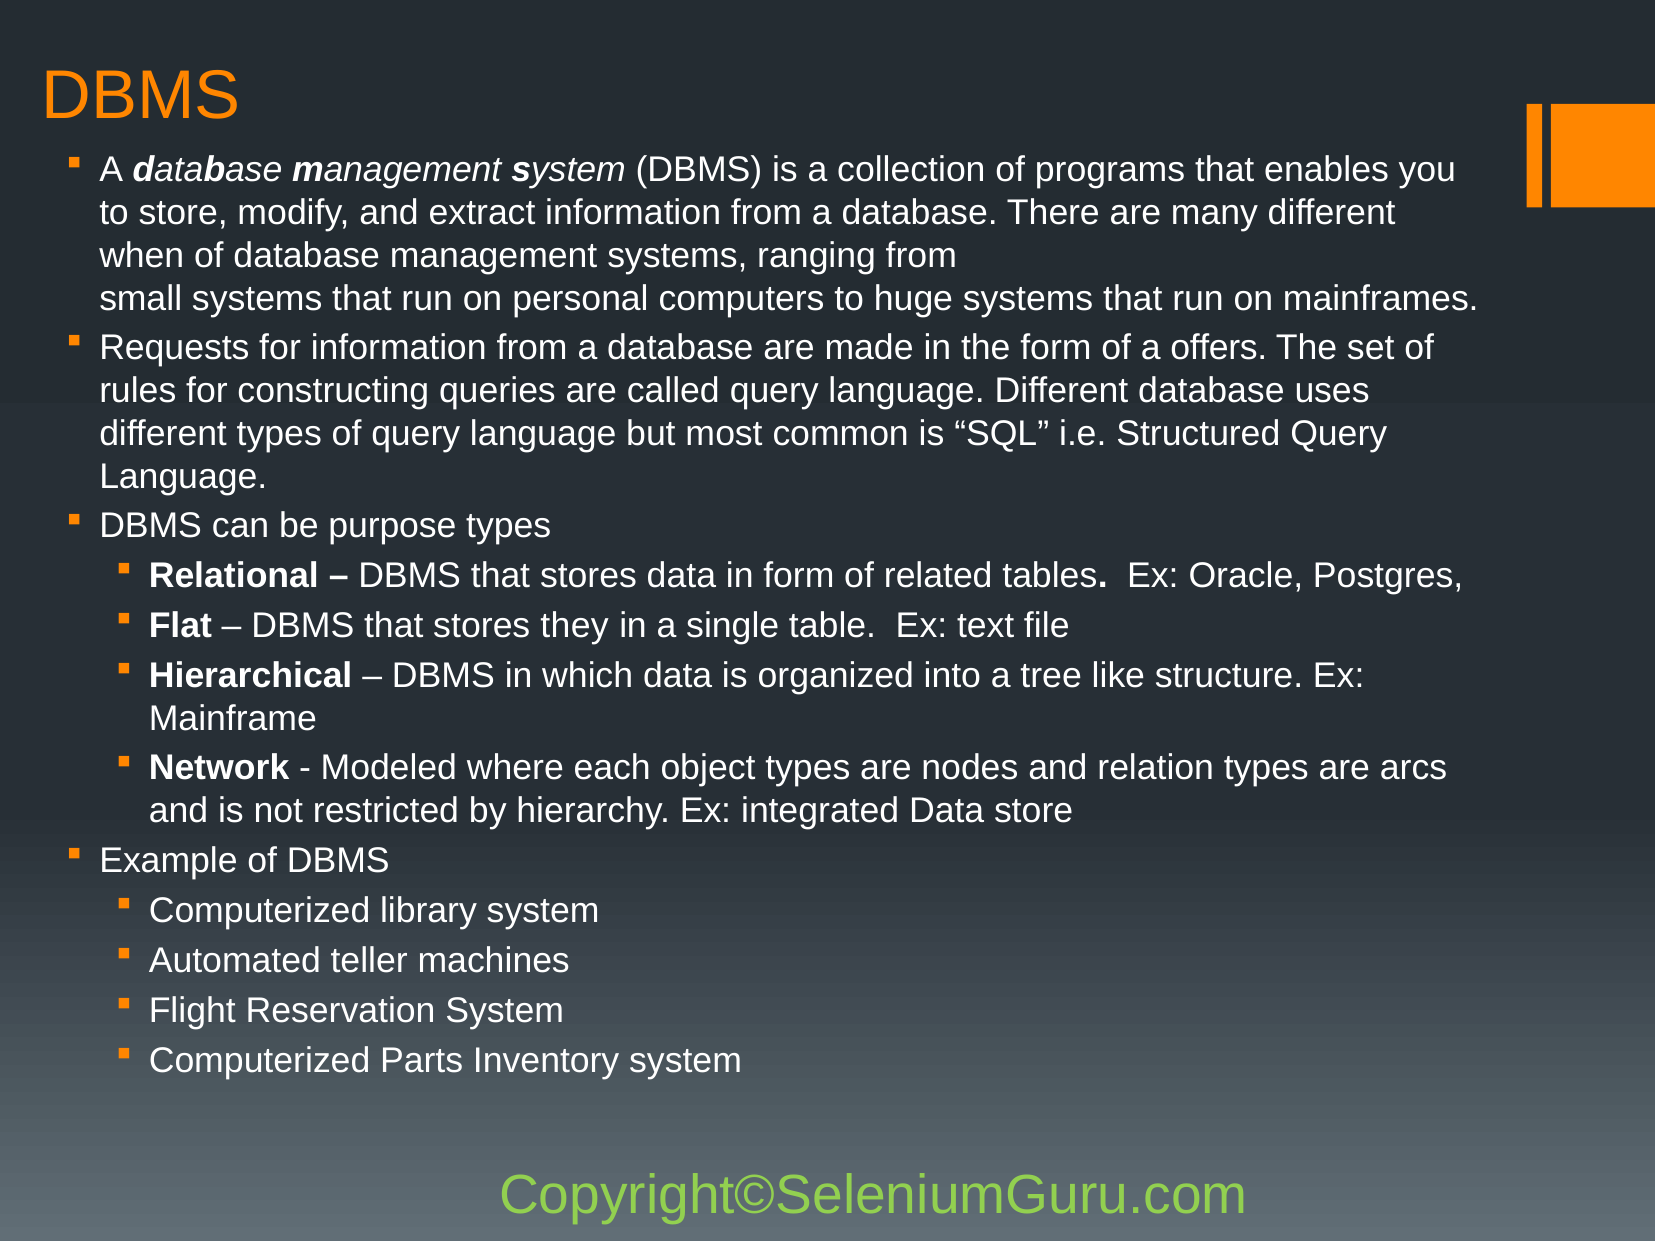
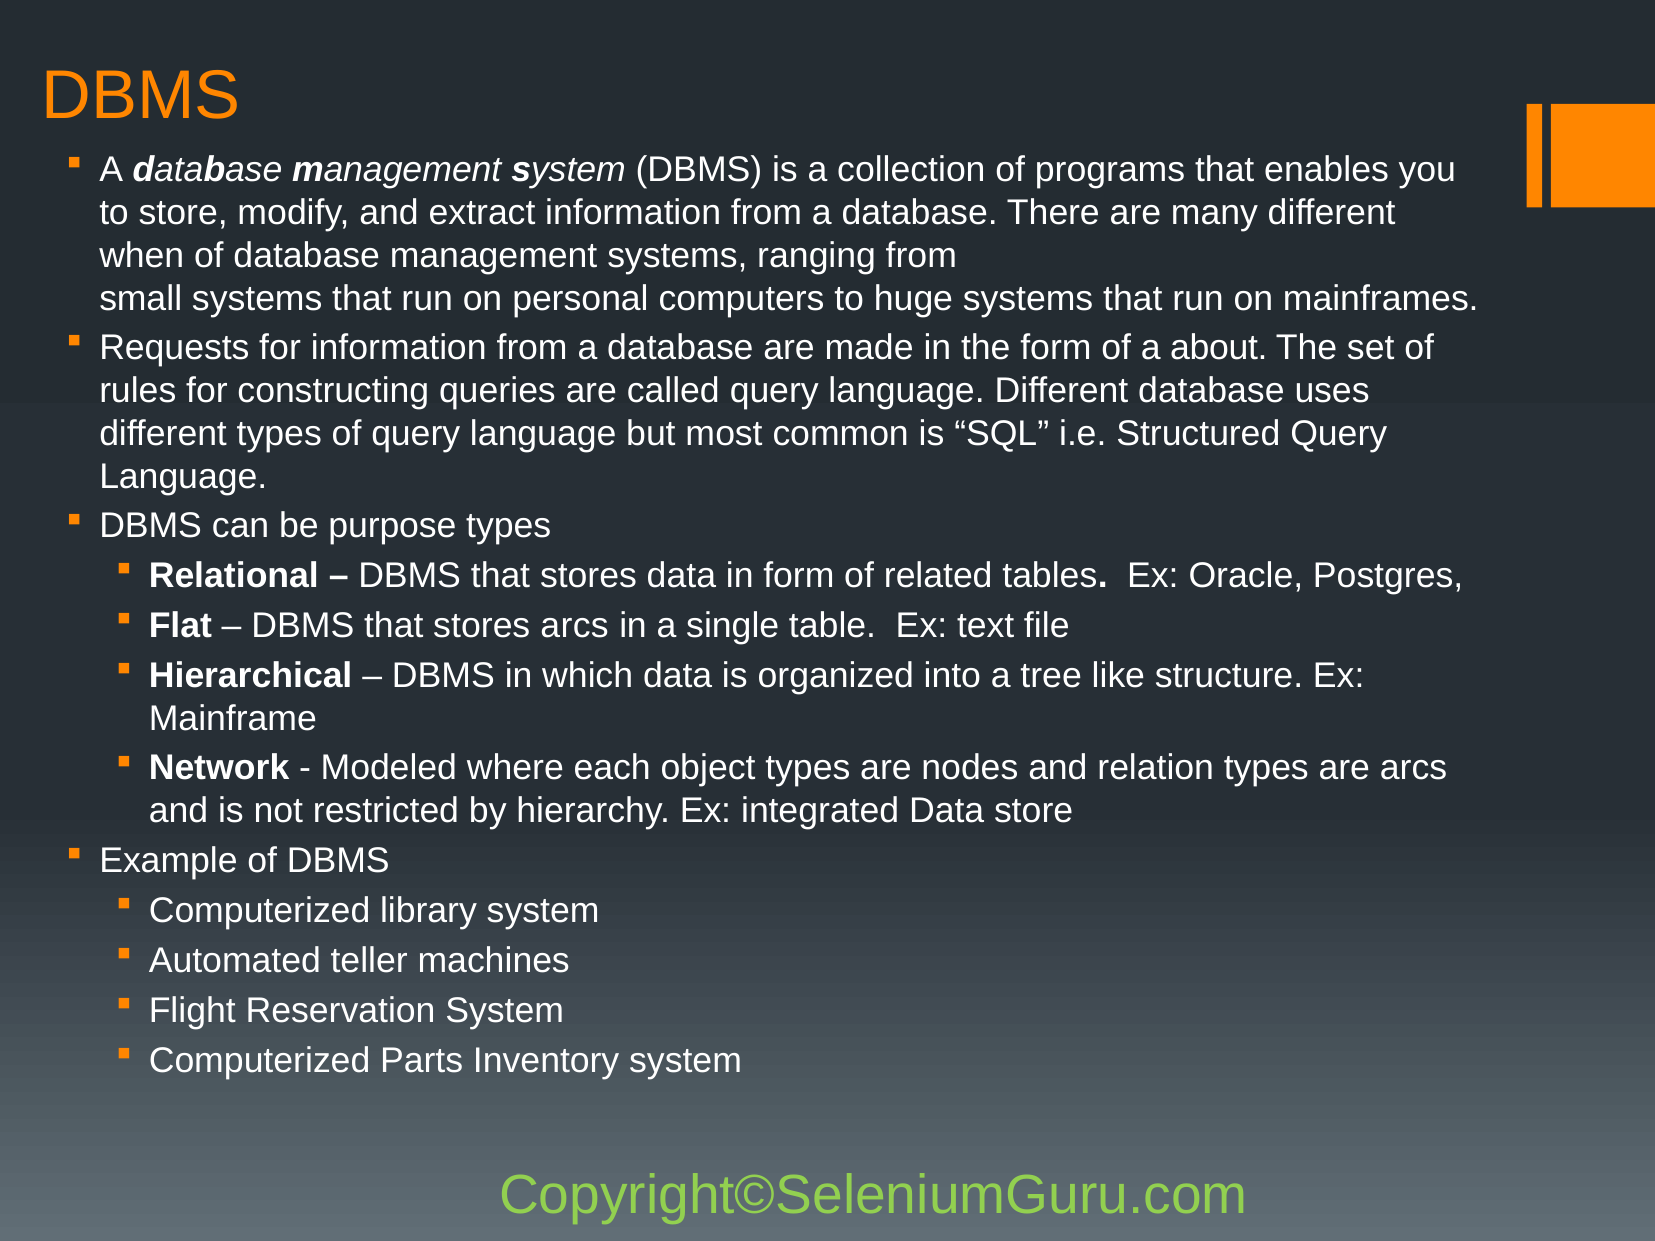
offers: offers -> about
stores they: they -> arcs
